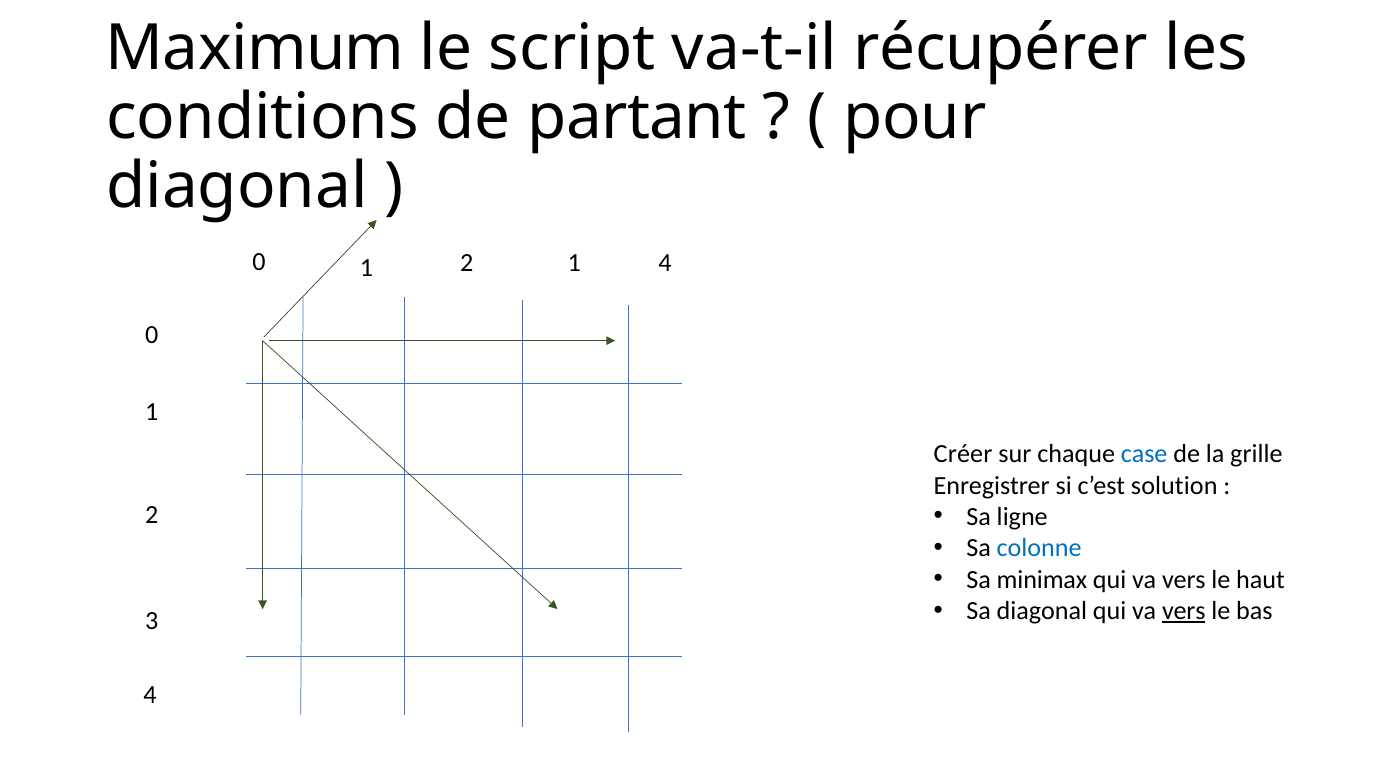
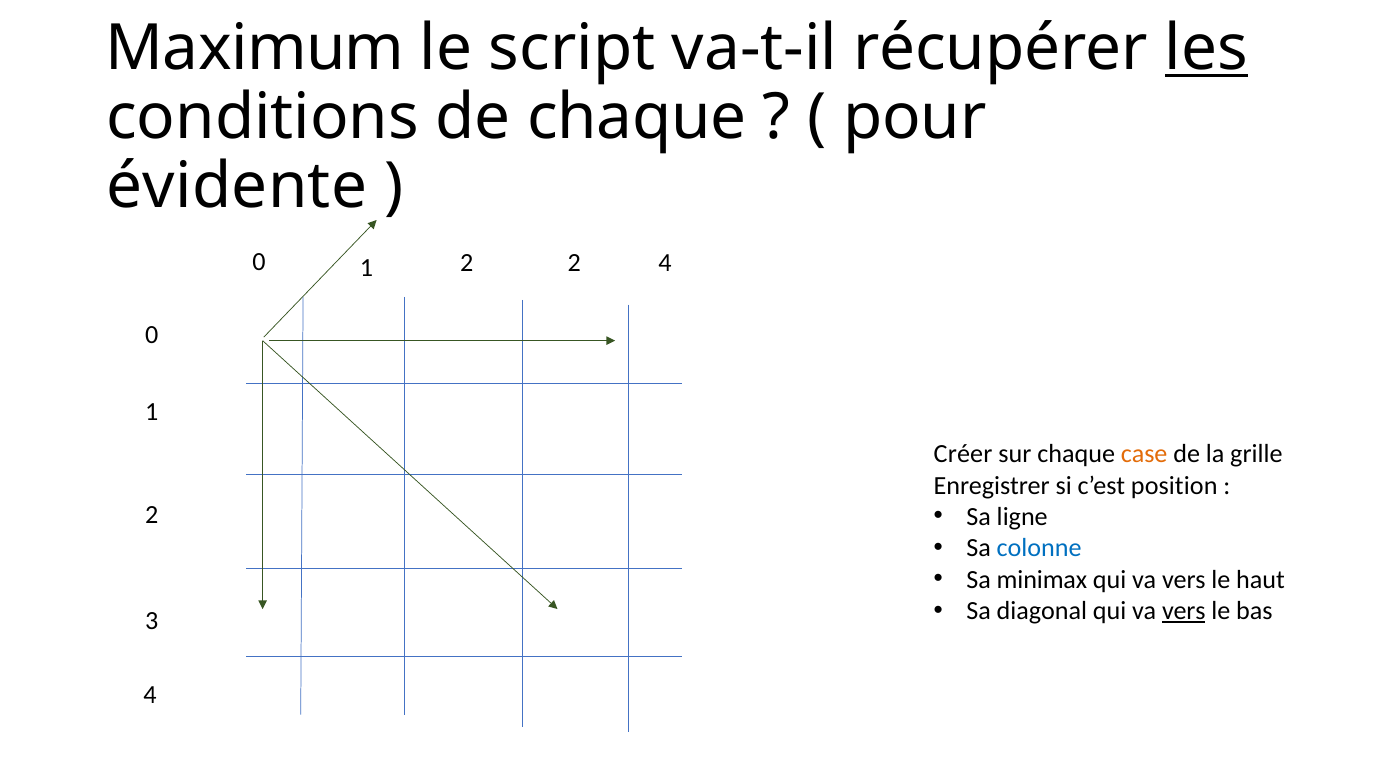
les underline: none -> present
de partant: partant -> chaque
diagonal at (237, 186): diagonal -> évidente
2 1: 1 -> 2
case colour: blue -> orange
solution: solution -> position
